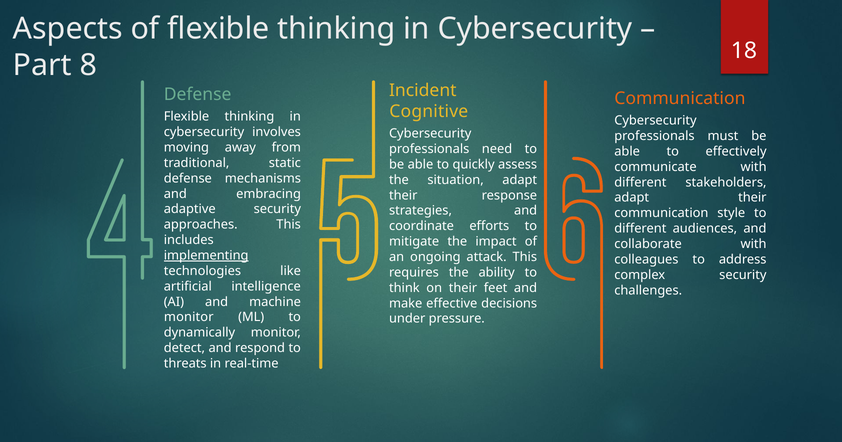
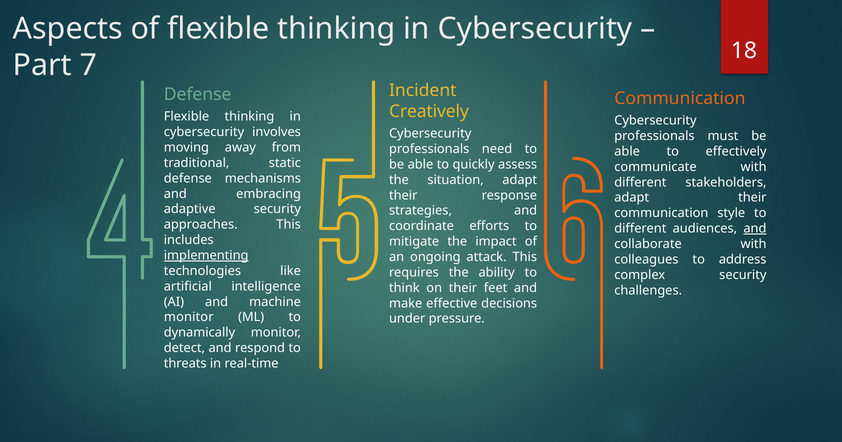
8: 8 -> 7
Cognitive: Cognitive -> Creatively
and at (755, 229) underline: none -> present
